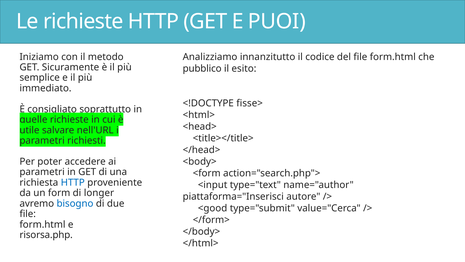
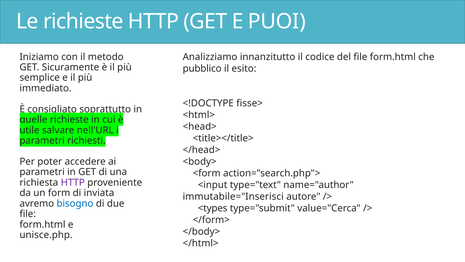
HTTP at (73, 182) colour: blue -> purple
longer: longer -> inviata
piattaforma="Inserisci: piattaforma="Inserisci -> immutabile="Inserisci
<good: <good -> <types
risorsa.php: risorsa.php -> unisce.php
